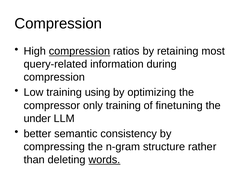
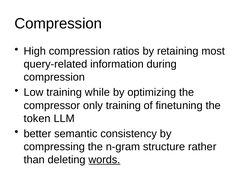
compression at (80, 51) underline: present -> none
using: using -> while
under: under -> token
